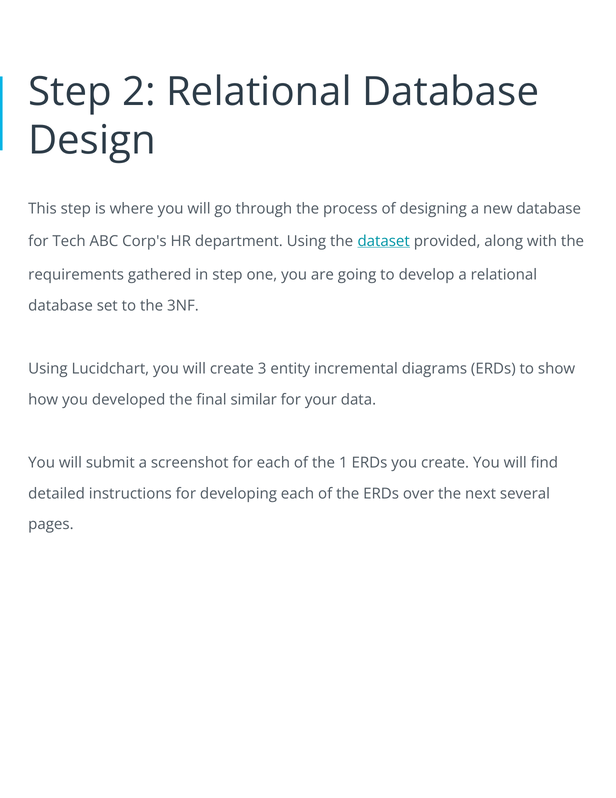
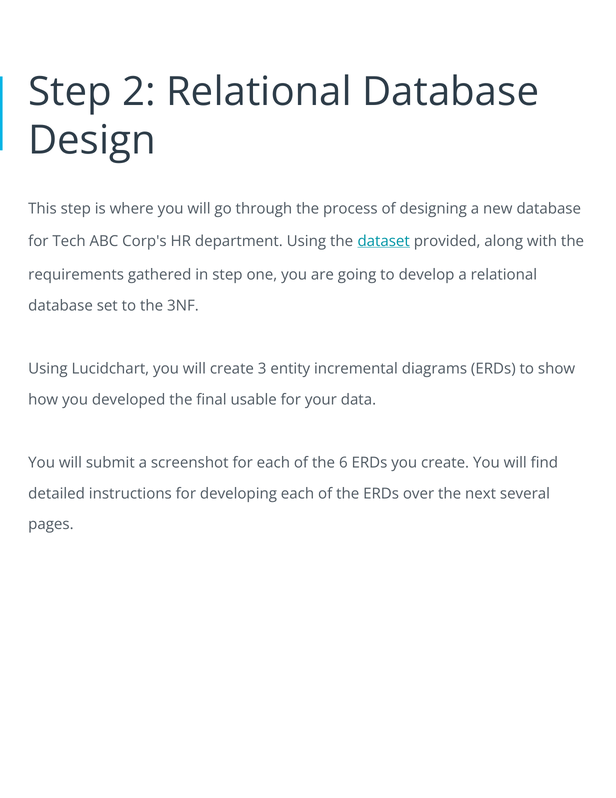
similar: similar -> usable
1: 1 -> 6
